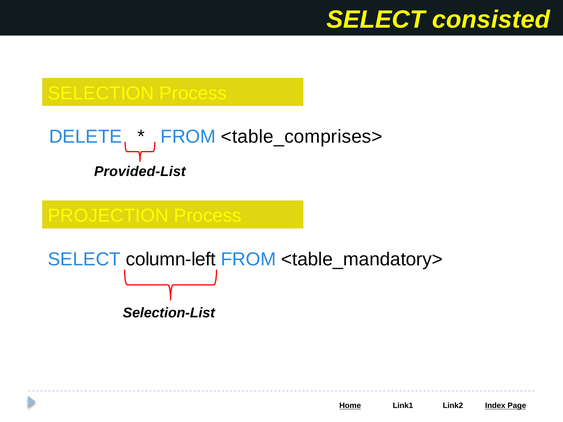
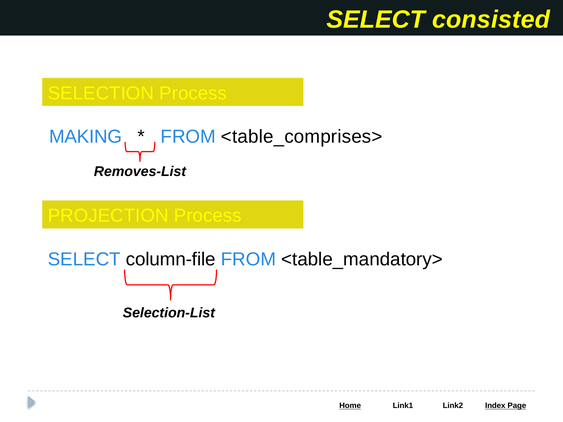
DELETE: DELETE -> MAKING
Provided-List: Provided-List -> Removes-List
column-left: column-left -> column-file
